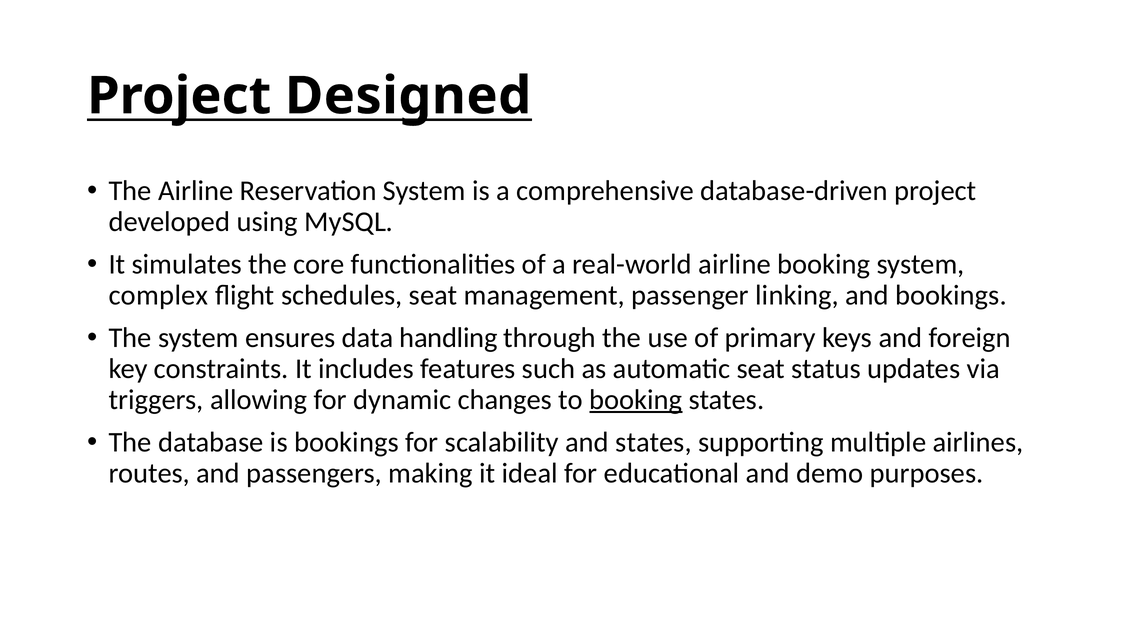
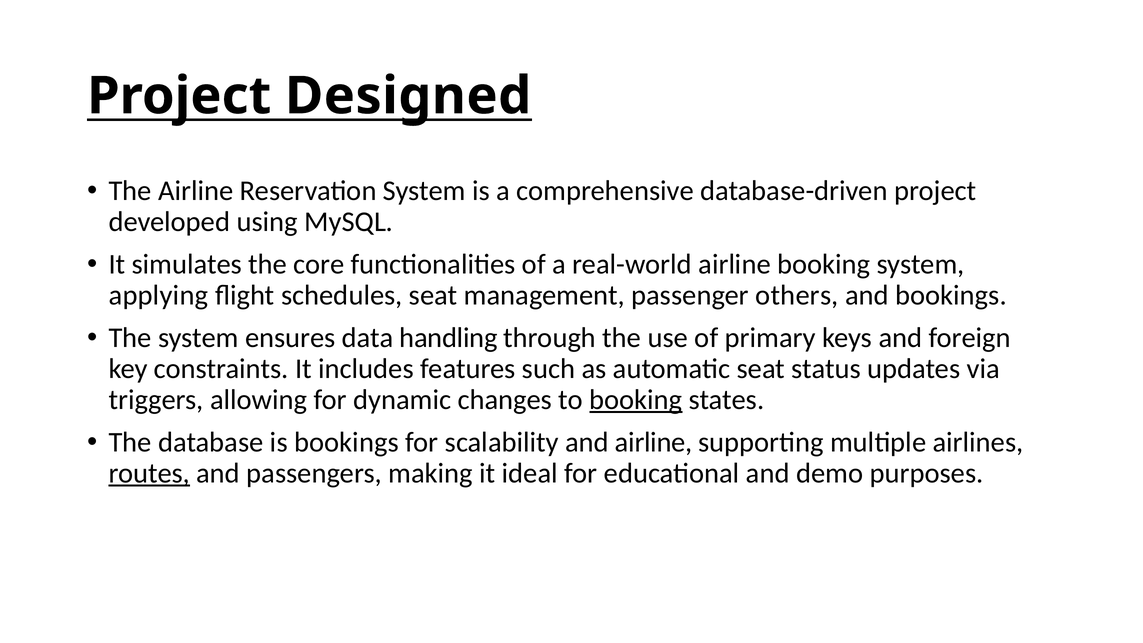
complex: complex -> applying
linking: linking -> others
and states: states -> airline
routes underline: none -> present
